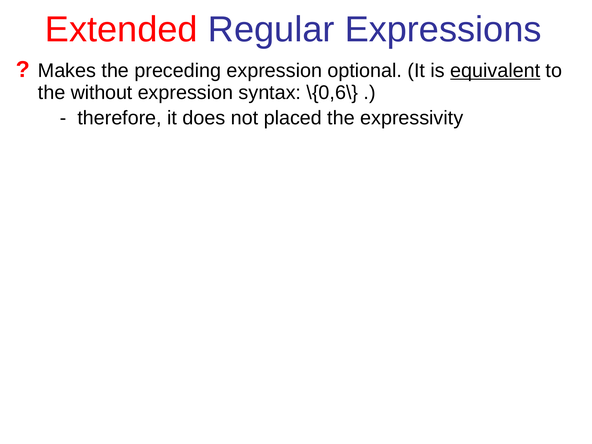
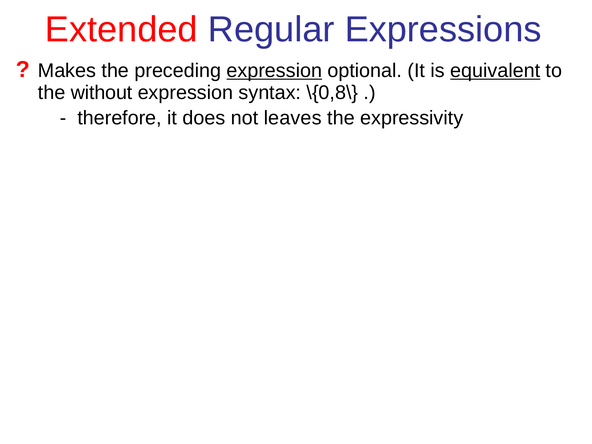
expression at (274, 71) underline: none -> present
\{0,6\: \{0,6\ -> \{0,8\
placed: placed -> leaves
